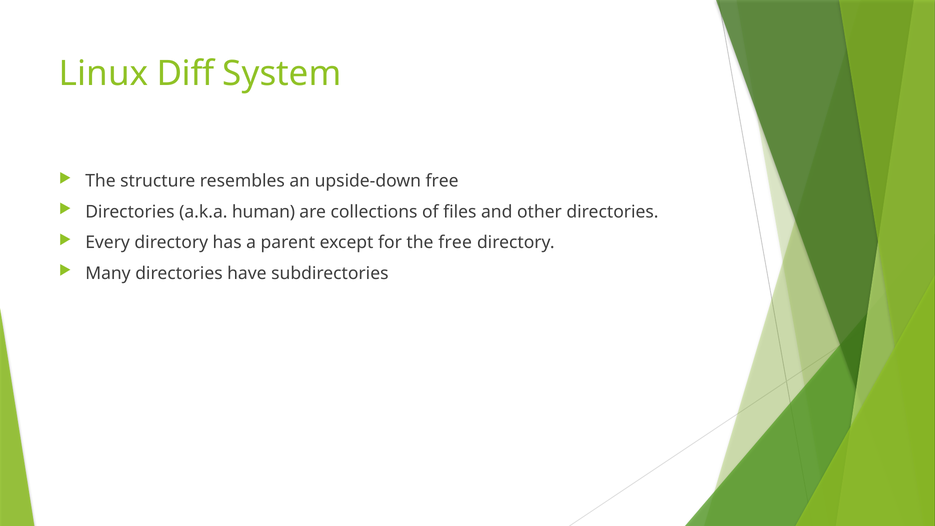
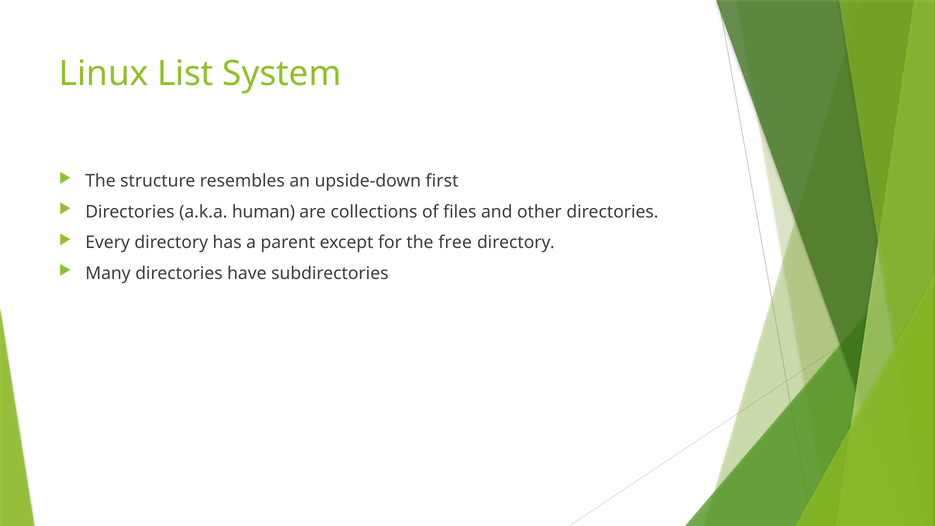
Diff: Diff -> List
upside-down free: free -> first
